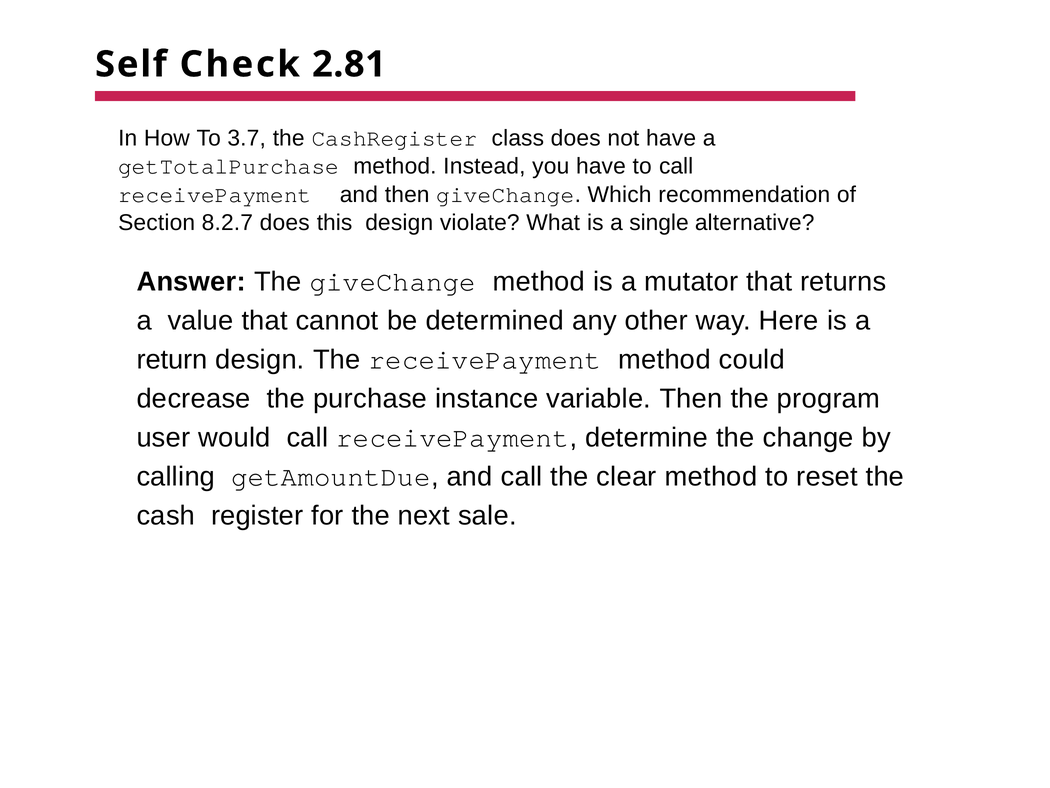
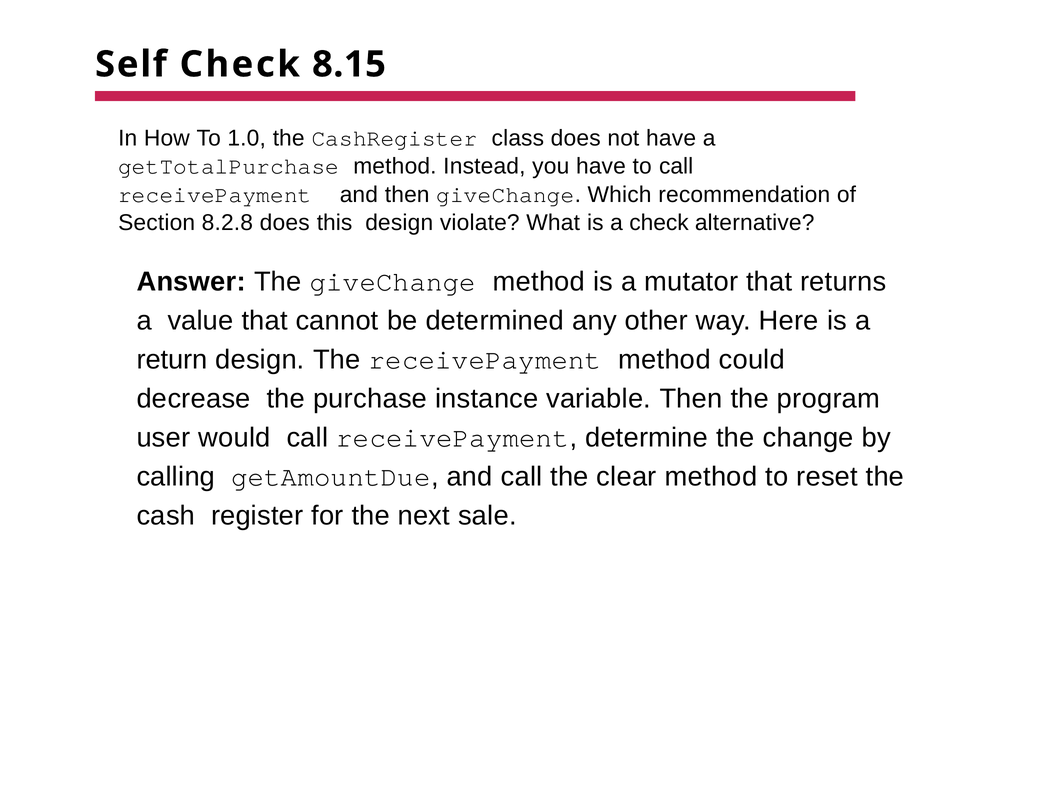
2.81: 2.81 -> 8.15
3.7: 3.7 -> 1.0
8.2.7: 8.2.7 -> 8.2.8
a single: single -> check
